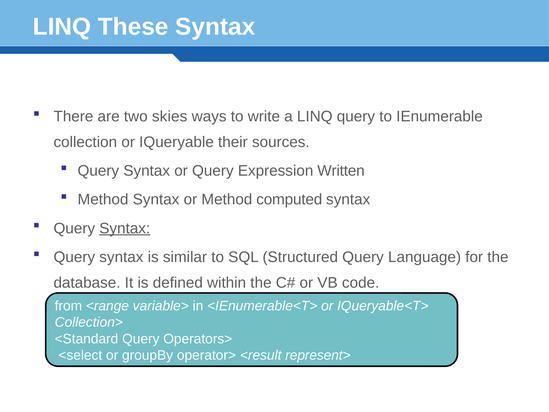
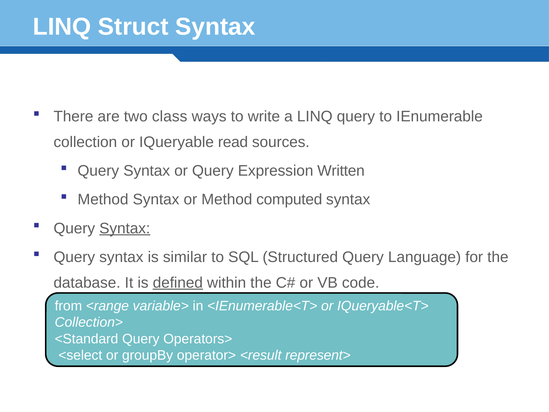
These: These -> Struct
skies: skies -> class
their: their -> read
defined underline: none -> present
